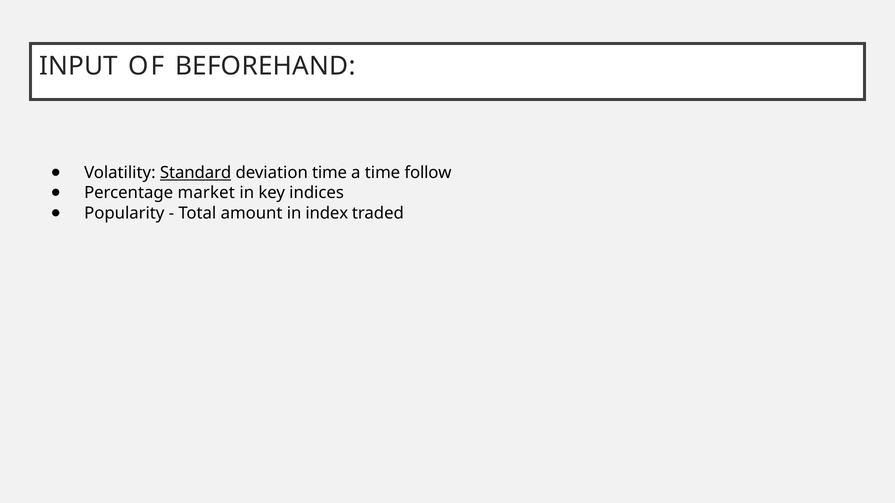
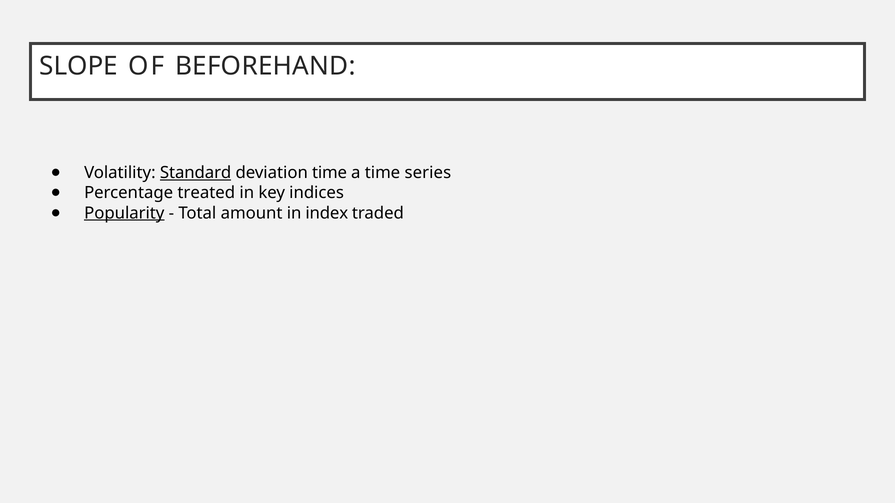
INPUT: INPUT -> SLOPE
follow: follow -> series
market: market -> treated
Popularity underline: none -> present
